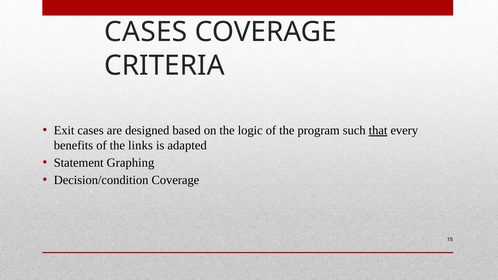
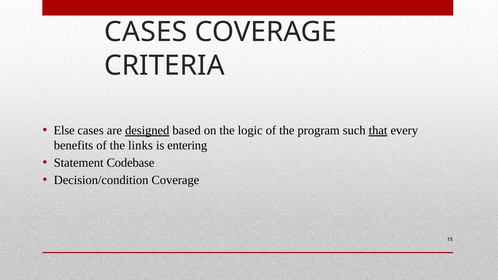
Exit: Exit -> Else
designed underline: none -> present
adapted: adapted -> entering
Graphing: Graphing -> Codebase
